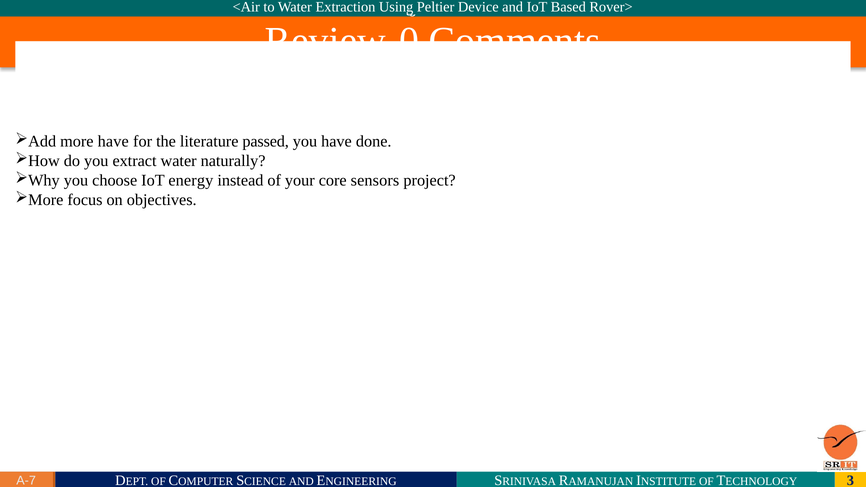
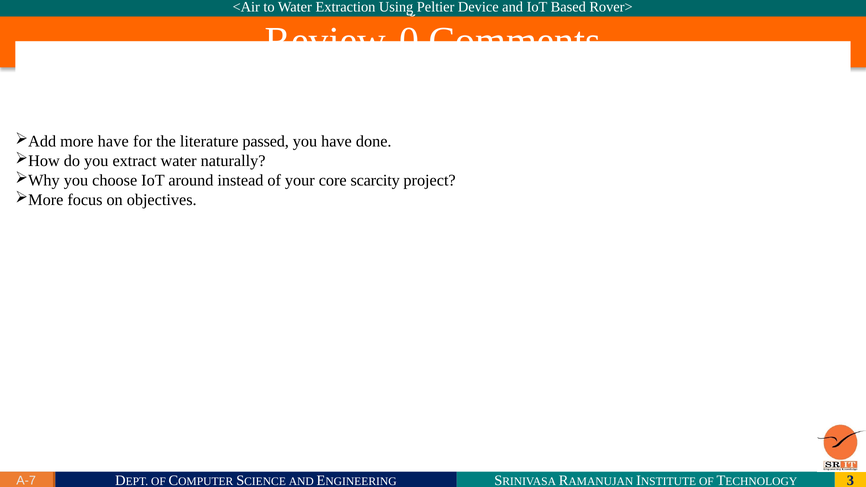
energy: energy -> around
sensors: sensors -> scarcity
